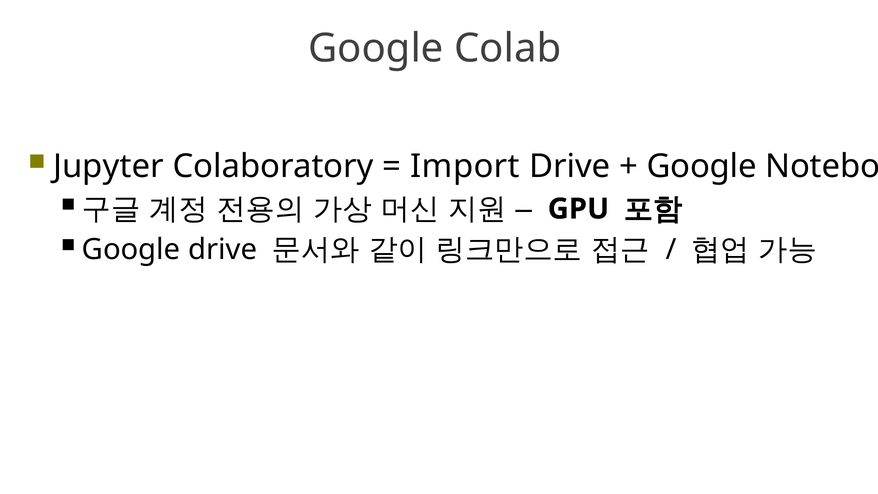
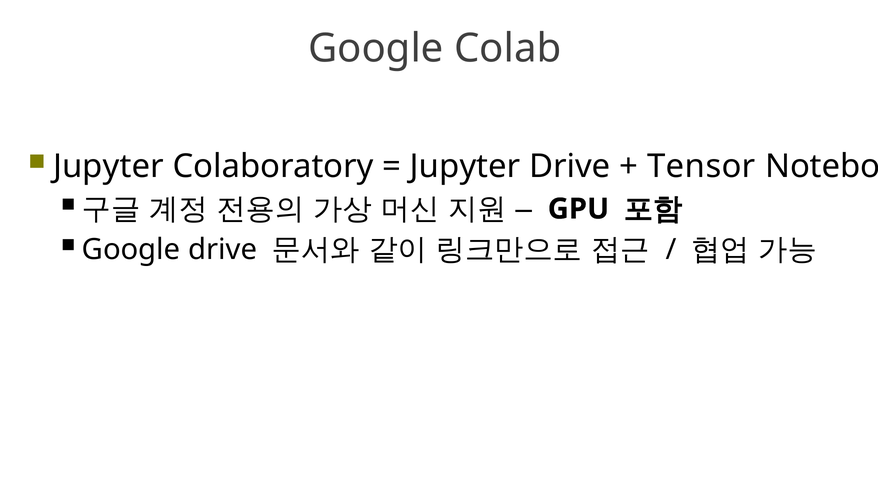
Import at (465, 166): Import -> Jupyter
Google at (702, 166): Google -> Tensor
